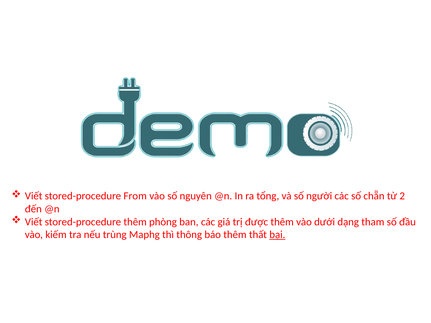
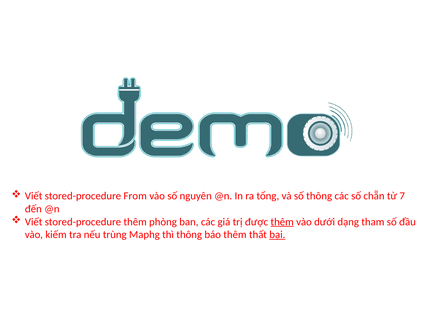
số người: người -> thông
2: 2 -> 7
thêm at (282, 222) underline: none -> present
